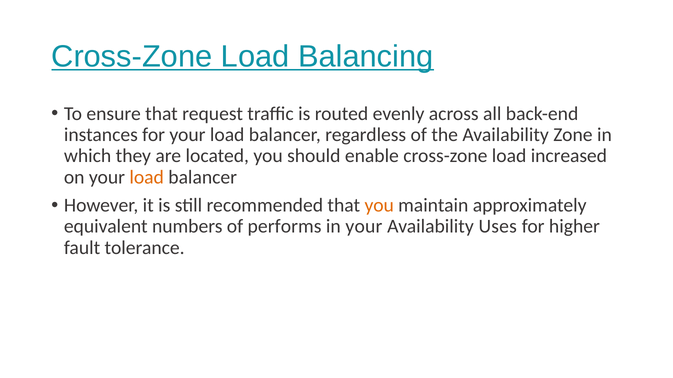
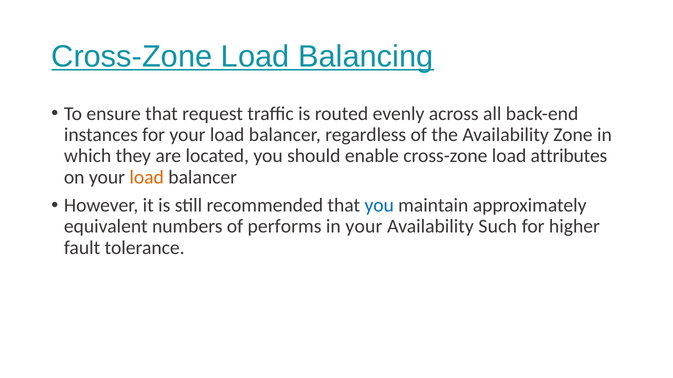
increased: increased -> attributes
you at (379, 206) colour: orange -> blue
Uses: Uses -> Such
